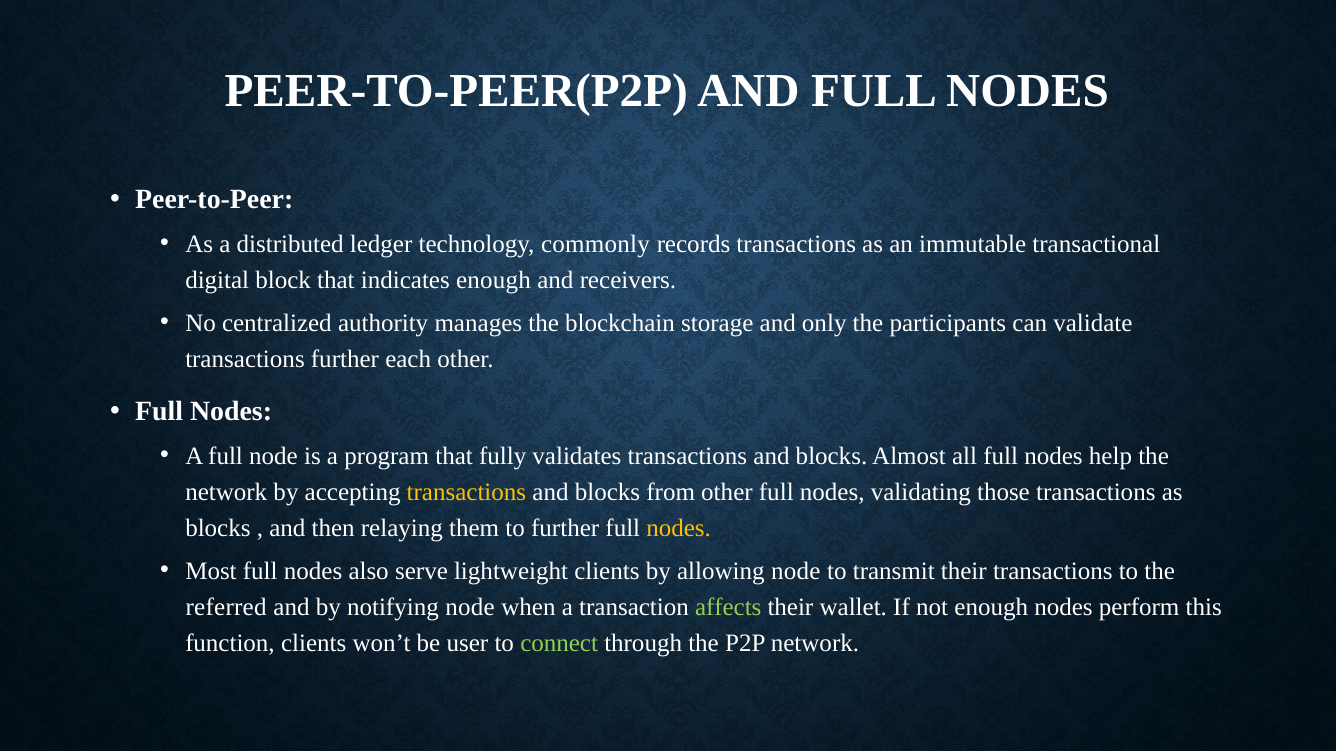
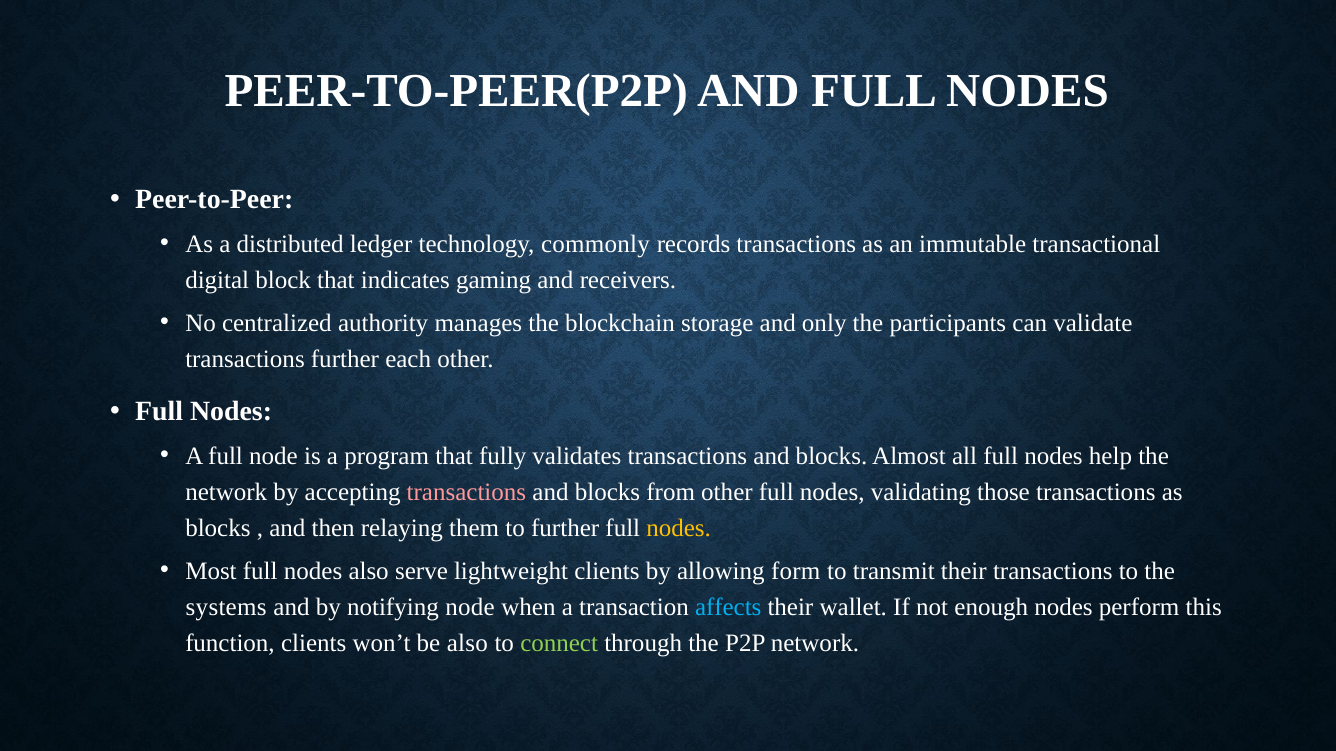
indicates enough: enough -> gaming
transactions at (466, 492) colour: yellow -> pink
allowing node: node -> form
referred: referred -> systems
affects colour: light green -> light blue
be user: user -> also
